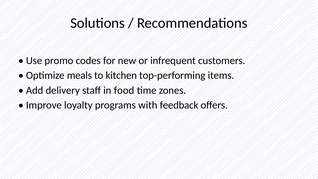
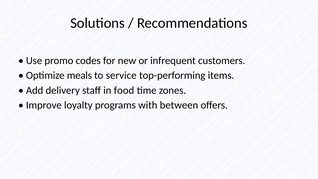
kitchen: kitchen -> service
feedback: feedback -> between
